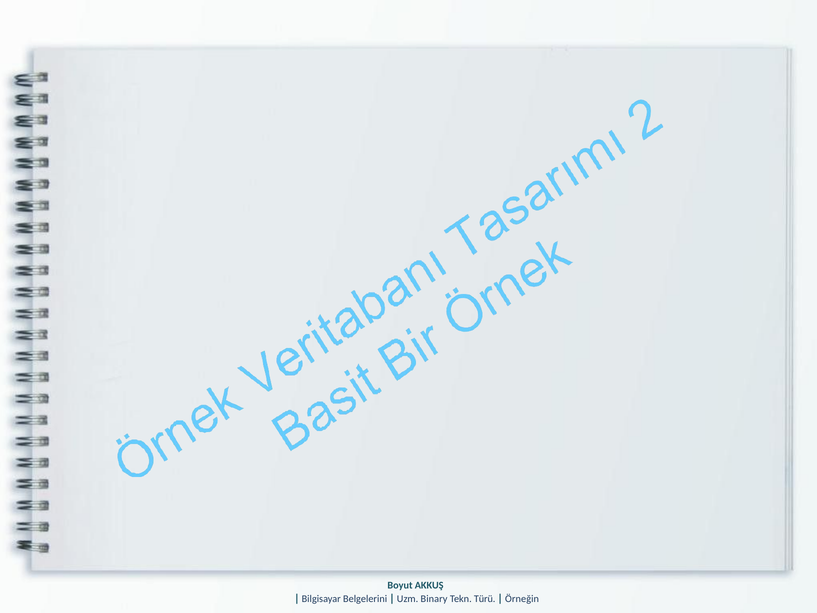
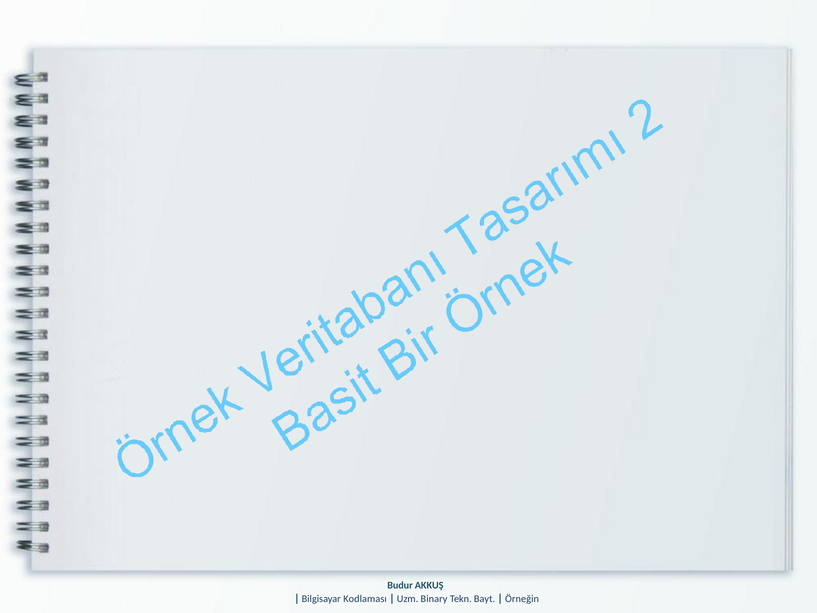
Boyut: Boyut -> Budur
Belgelerini: Belgelerini -> Kodlaması
Türü: Türü -> Bayt
